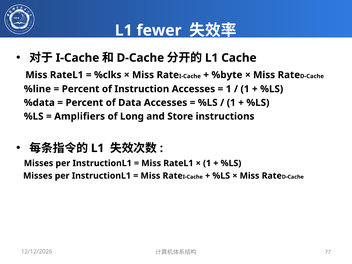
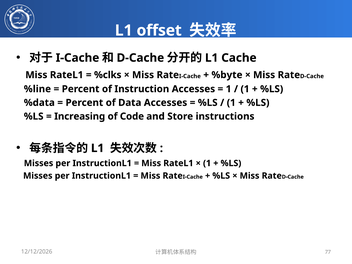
fewer: fewer -> offset
Amplifiers: Amplifiers -> Increasing
Long: Long -> Code
